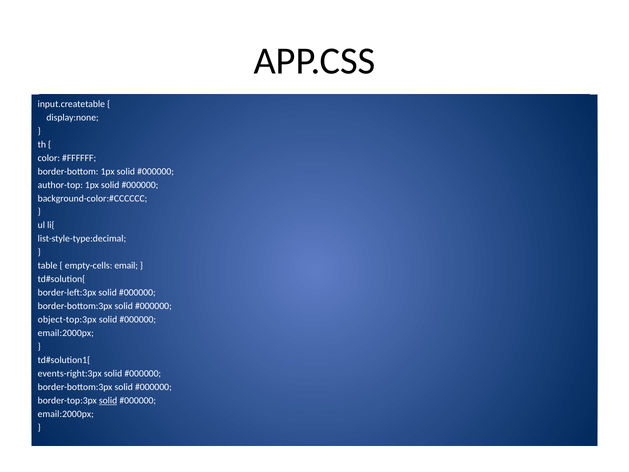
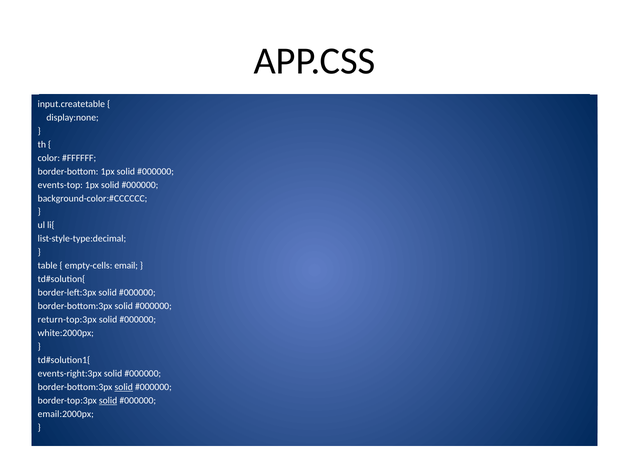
author-top: author-top -> events-top
object-top:3px: object-top:3px -> return-top:3px
email:2000px at (66, 333): email:2000px -> white:2000px
solid at (124, 387) underline: none -> present
